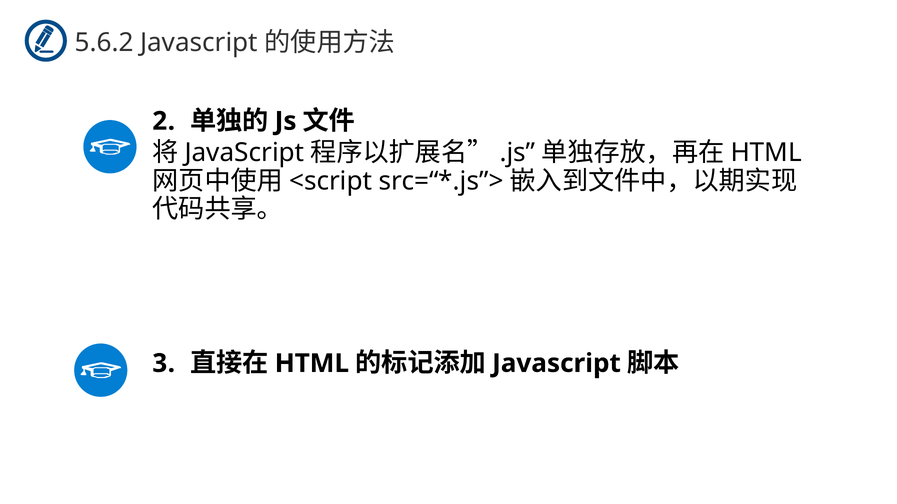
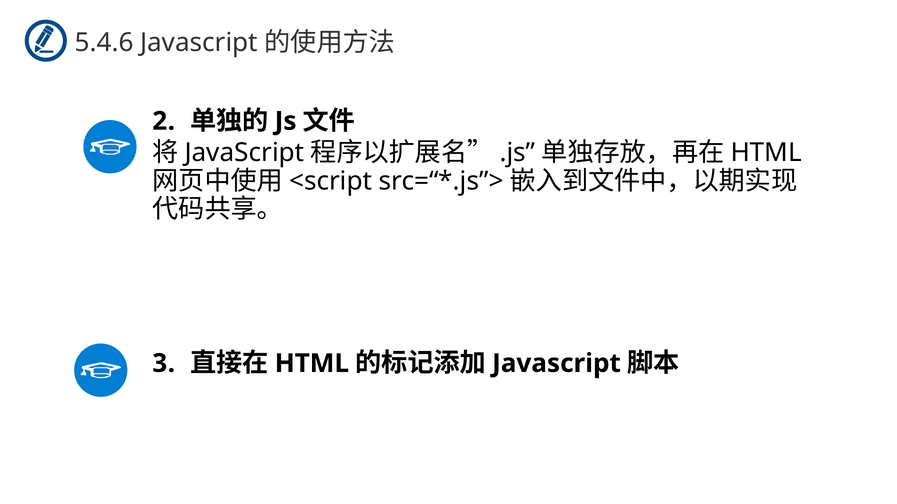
5.6.2: 5.6.2 -> 5.4.6
